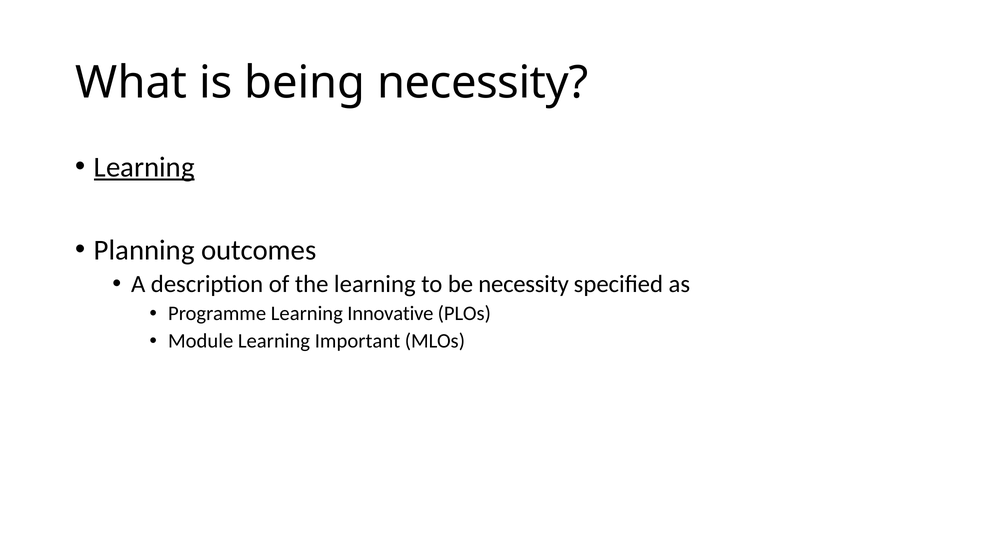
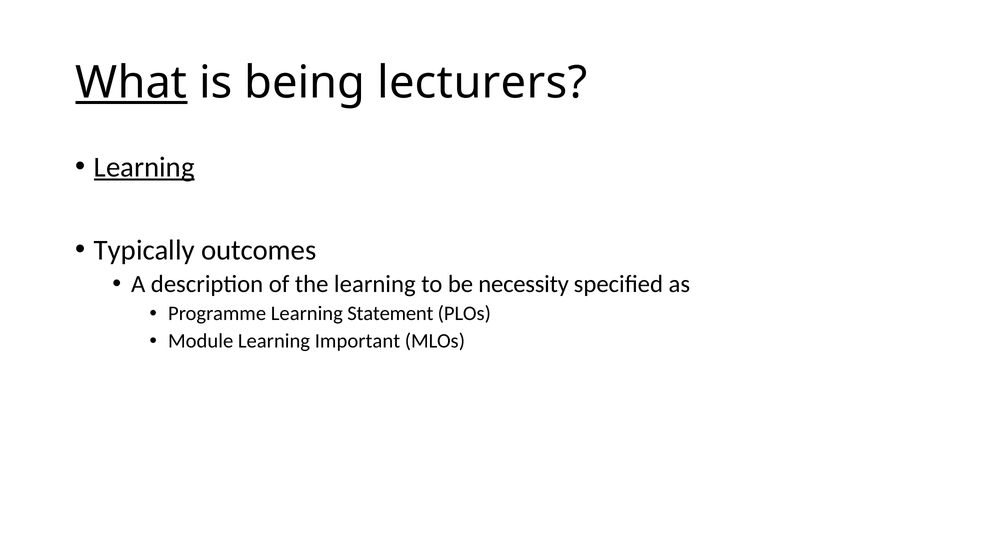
What underline: none -> present
being necessity: necessity -> lecturers
Planning: Planning -> Typically
Innovative: Innovative -> Statement
